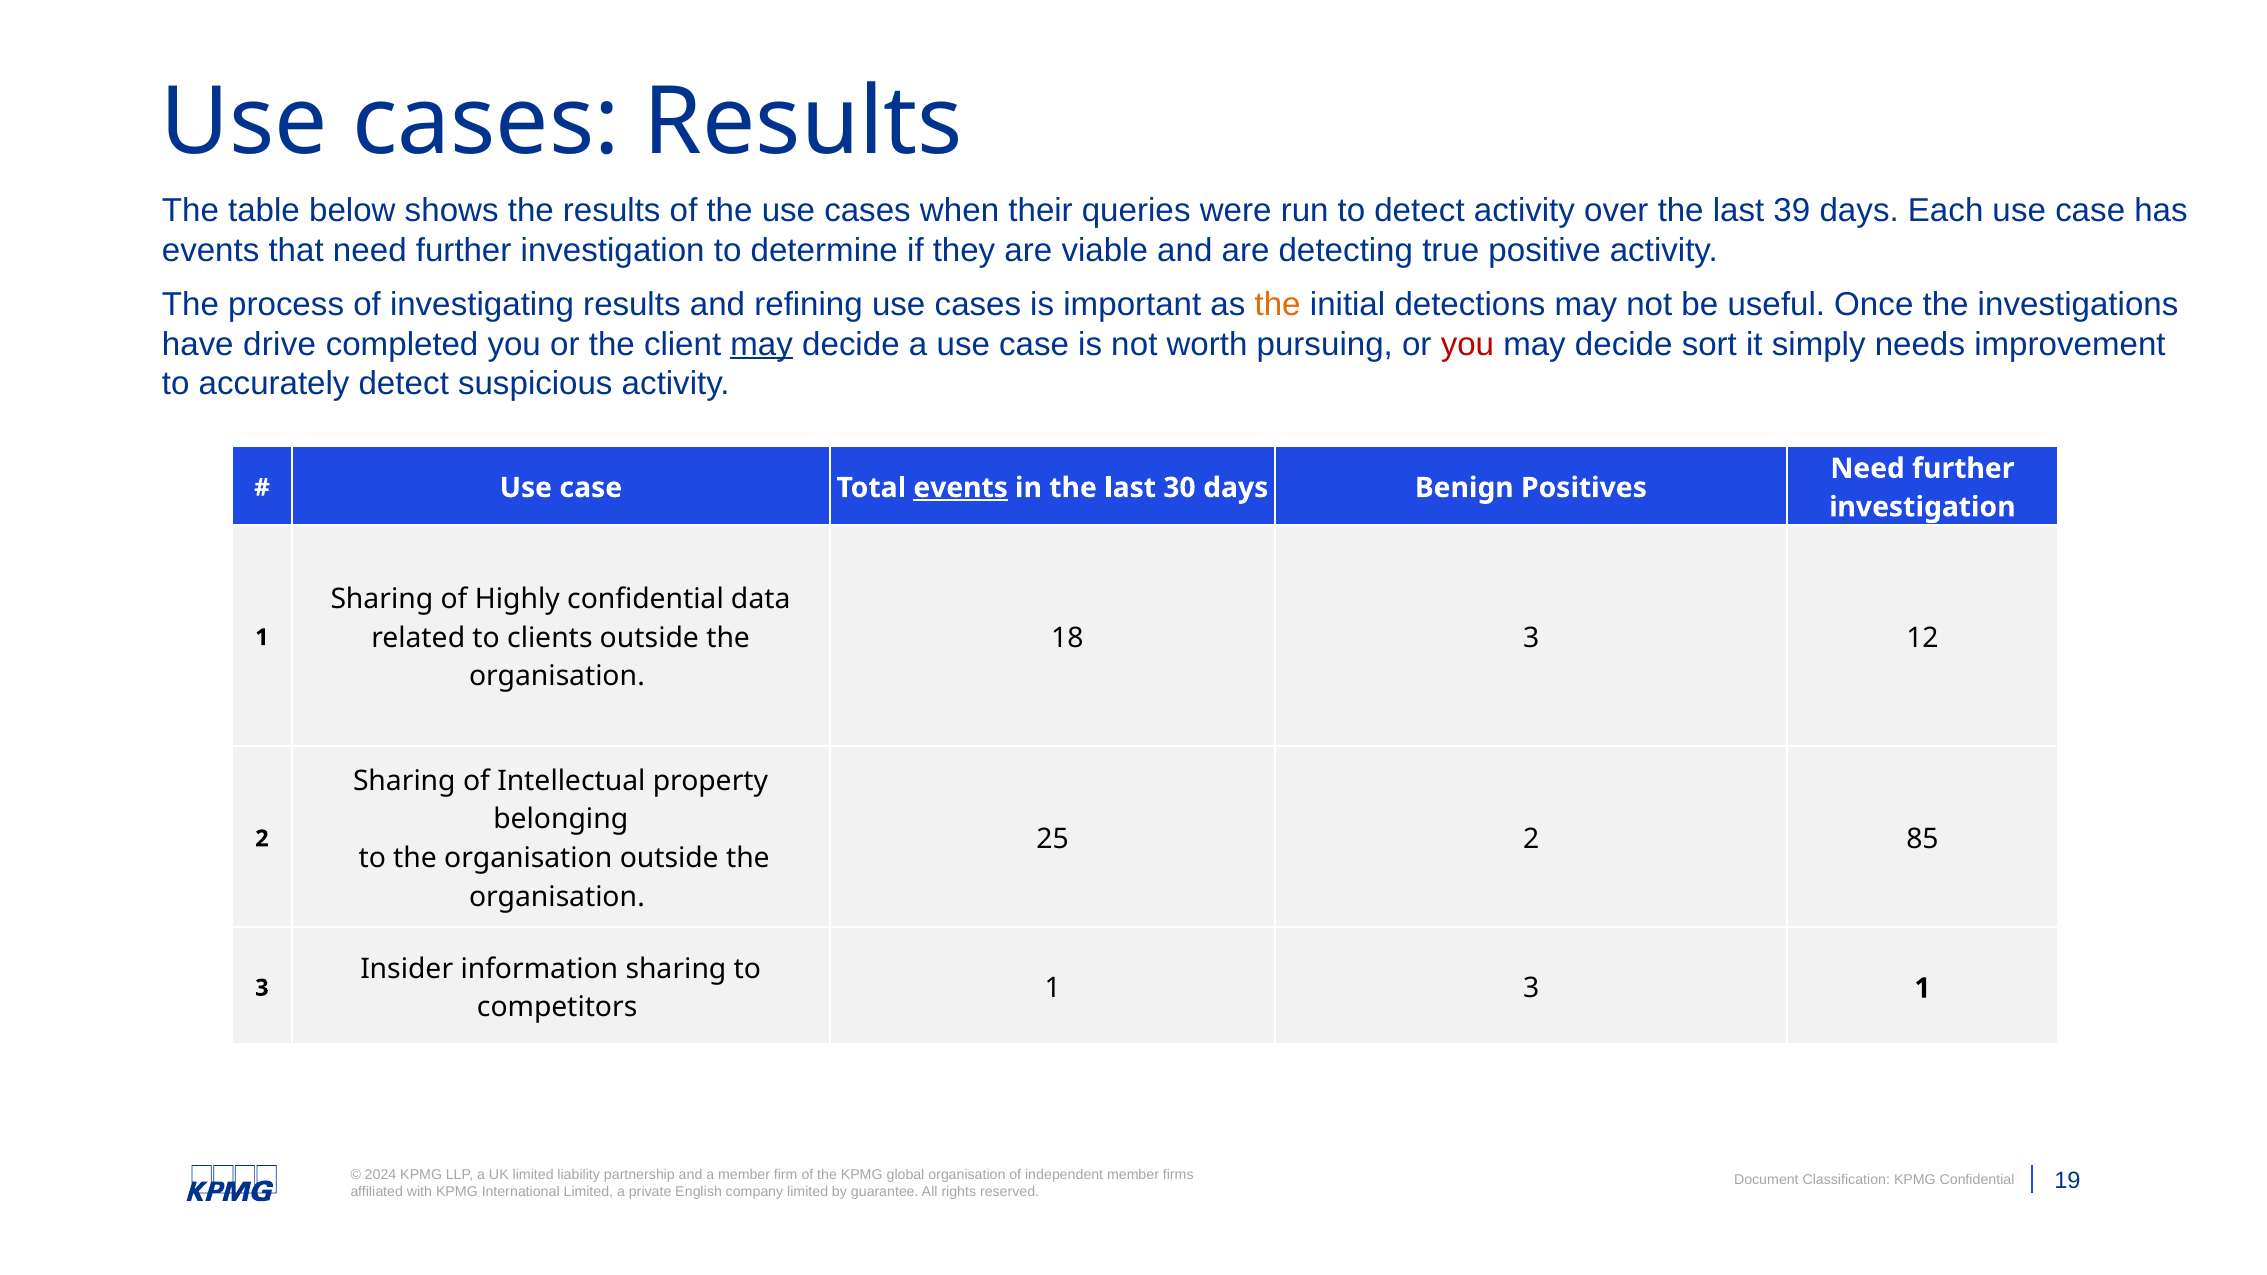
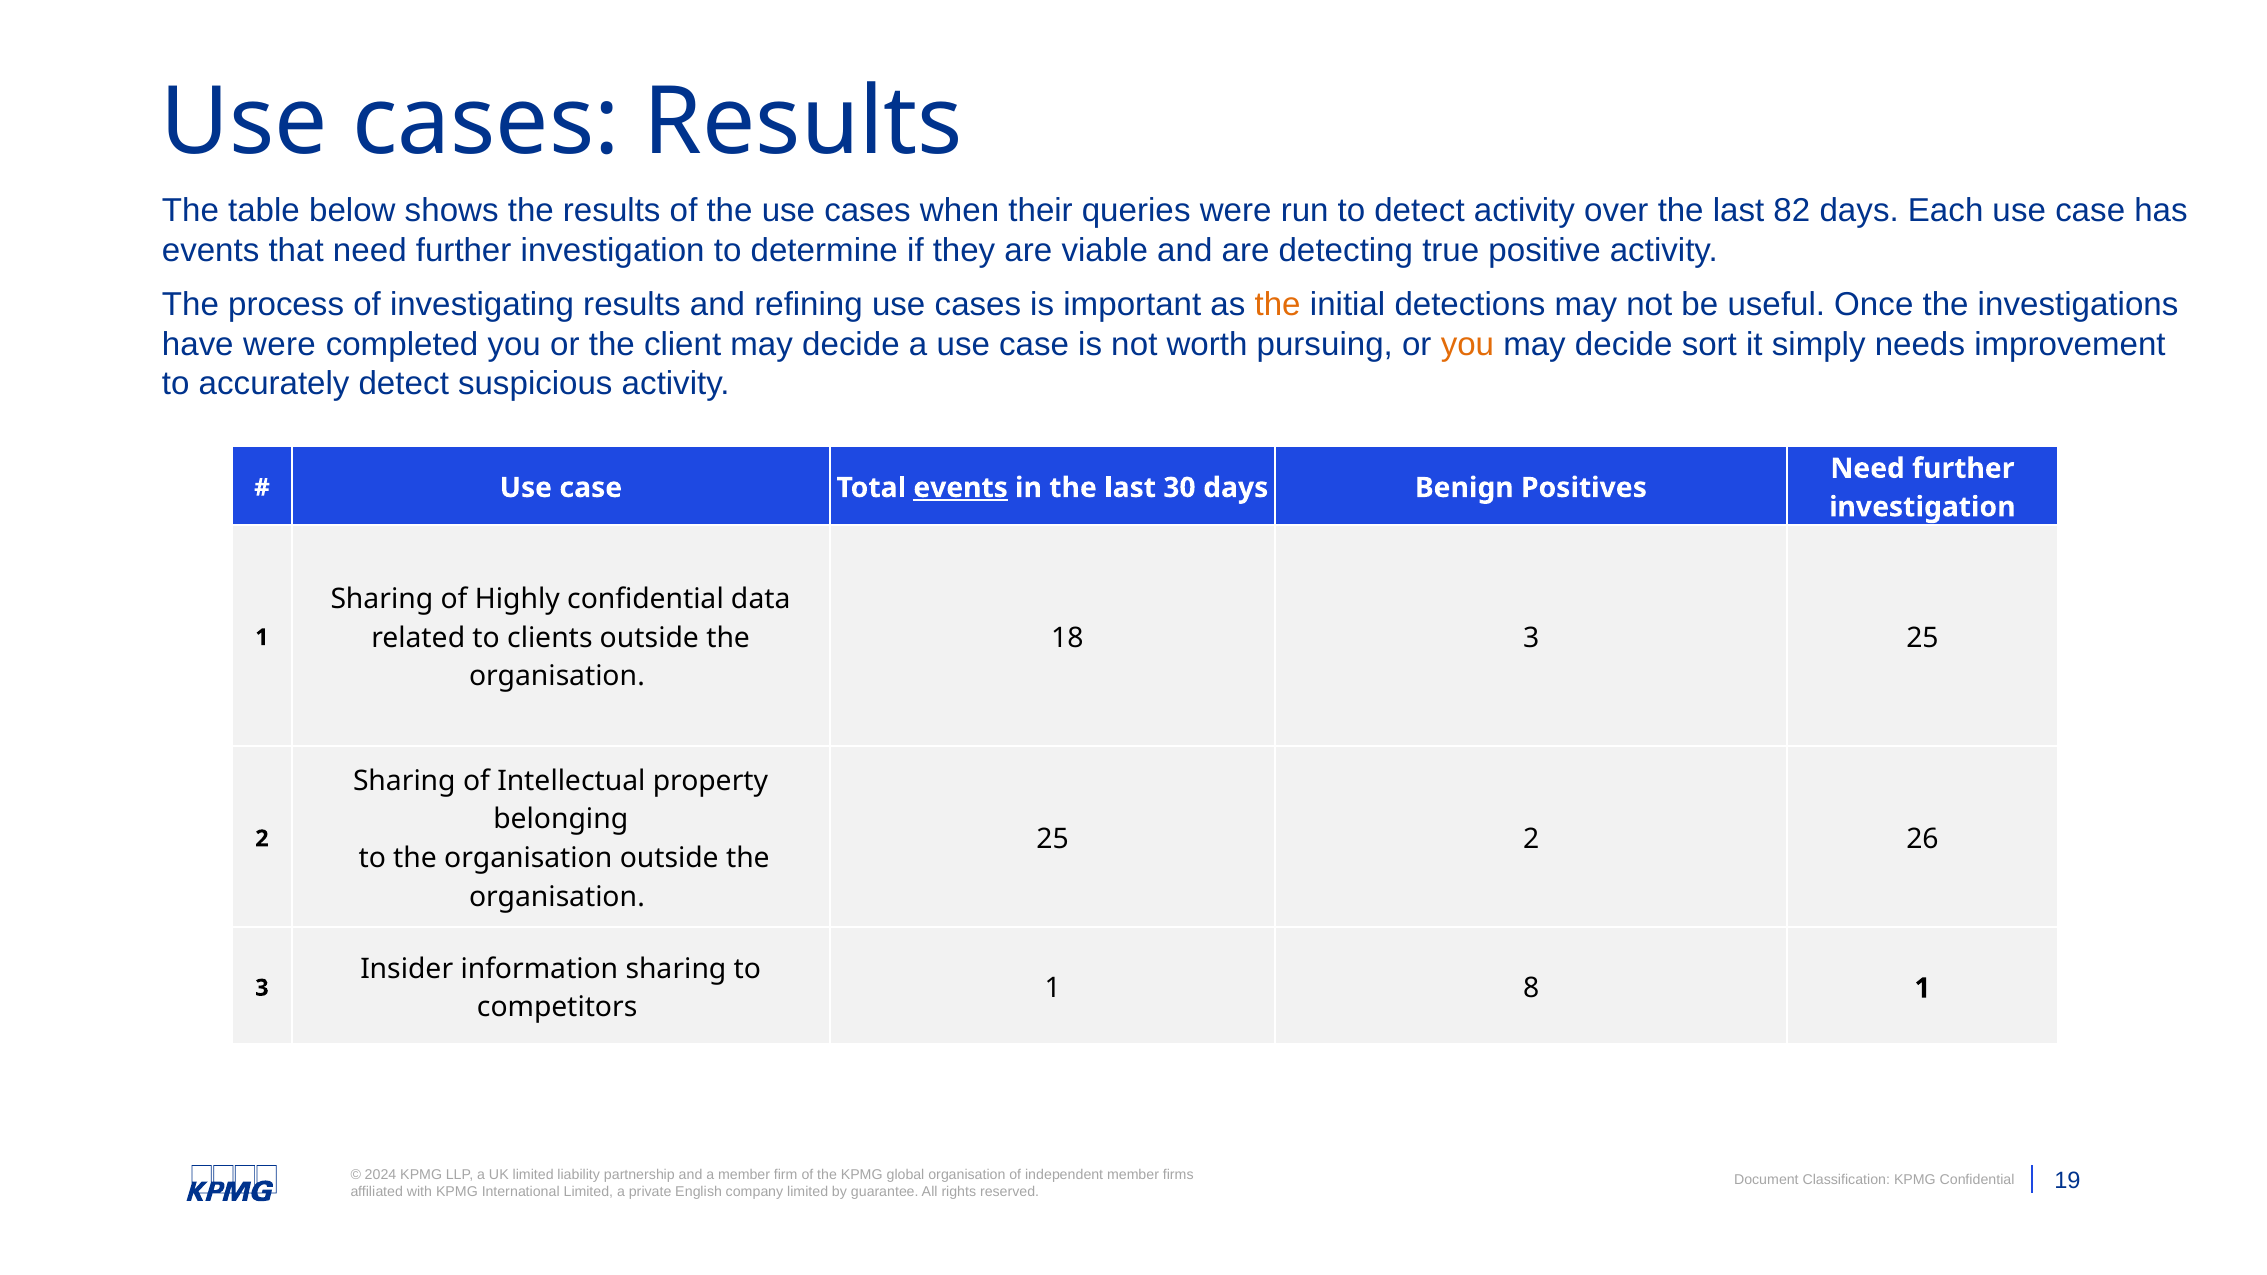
39: 39 -> 82
have drive: drive -> were
may at (762, 344) underline: present -> none
you at (1467, 344) colour: red -> orange
3 12: 12 -> 25
85: 85 -> 26
1 3: 3 -> 8
